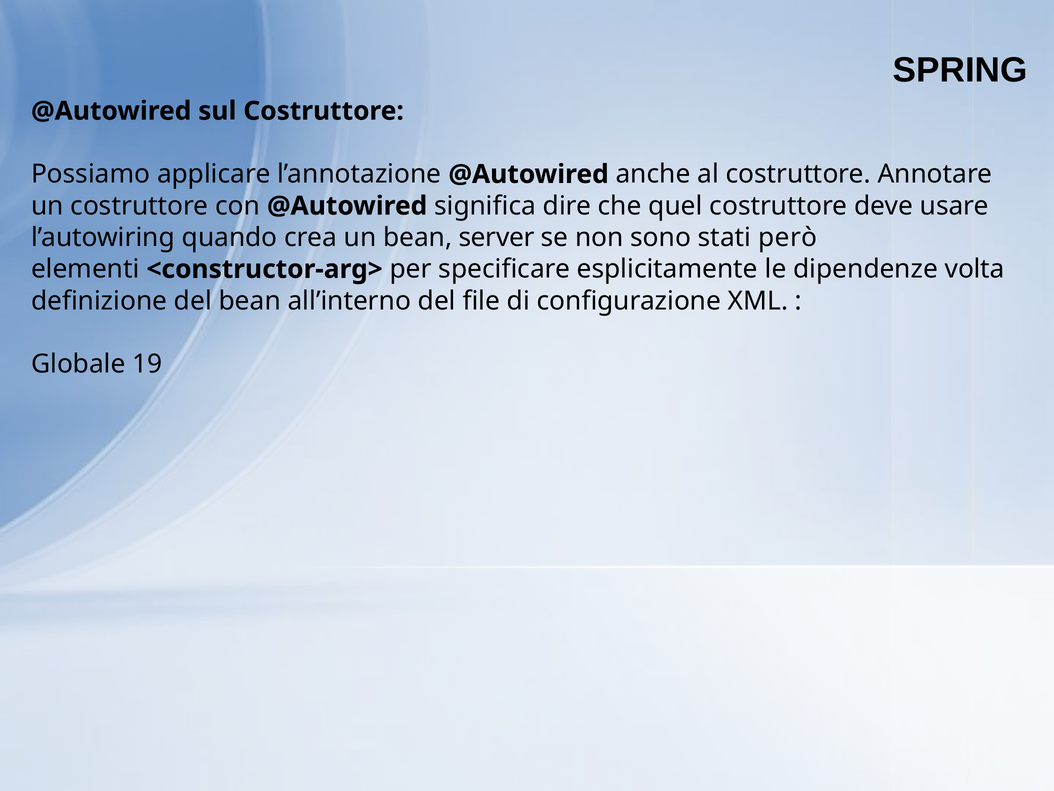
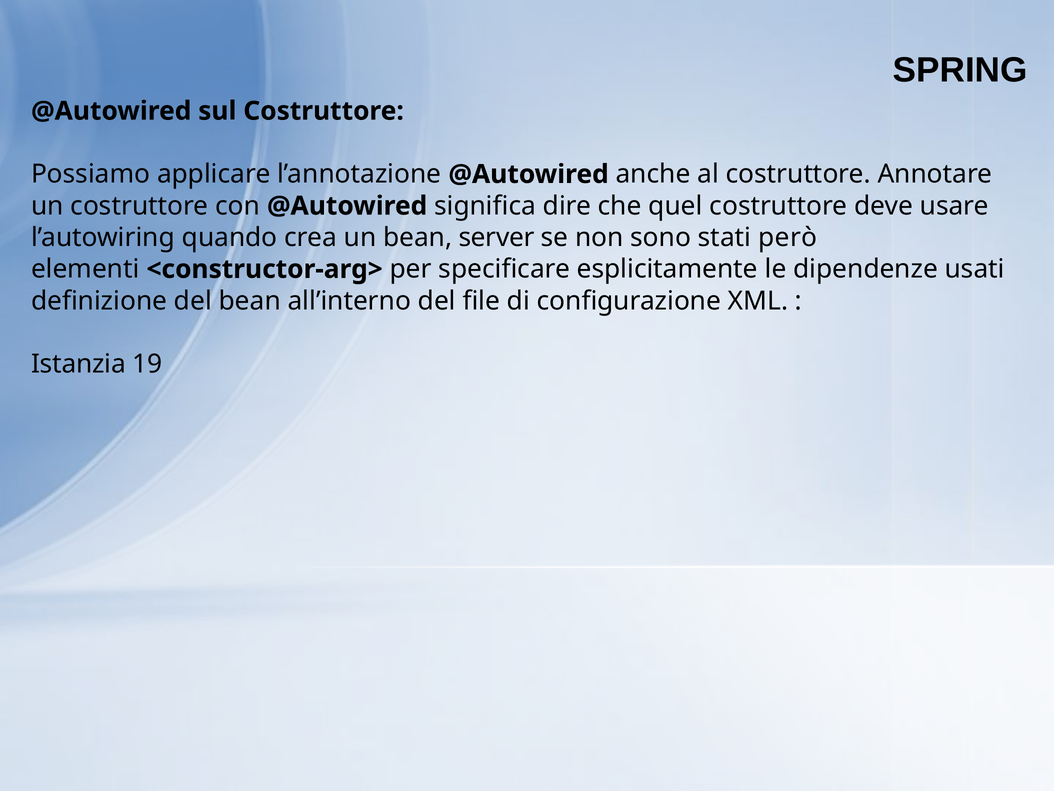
volta: volta -> usati
Globale: Globale -> Istanzia
